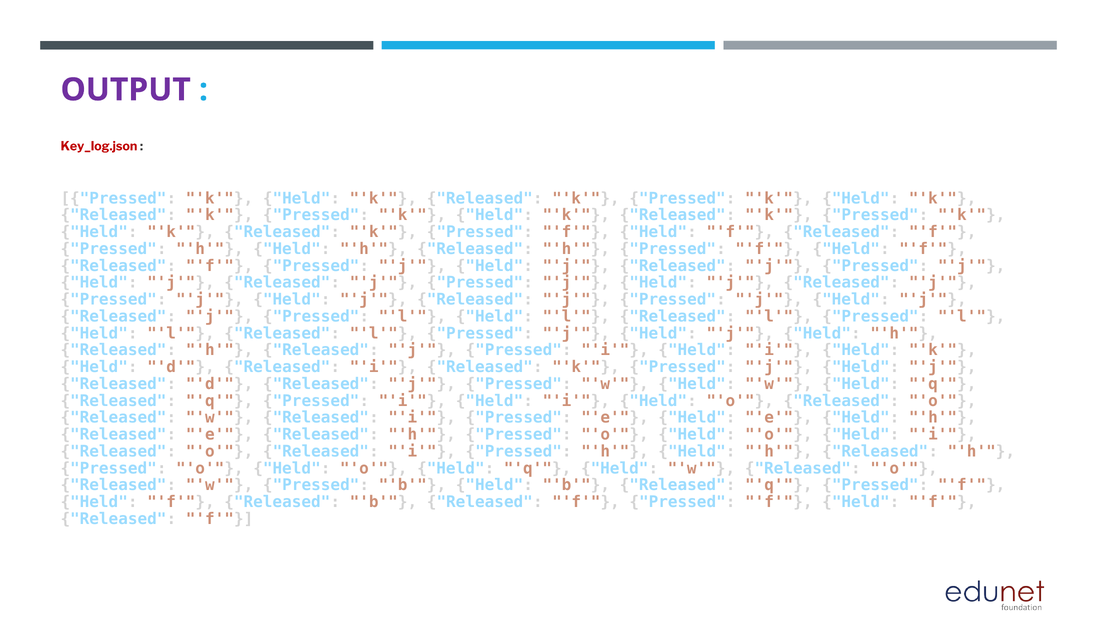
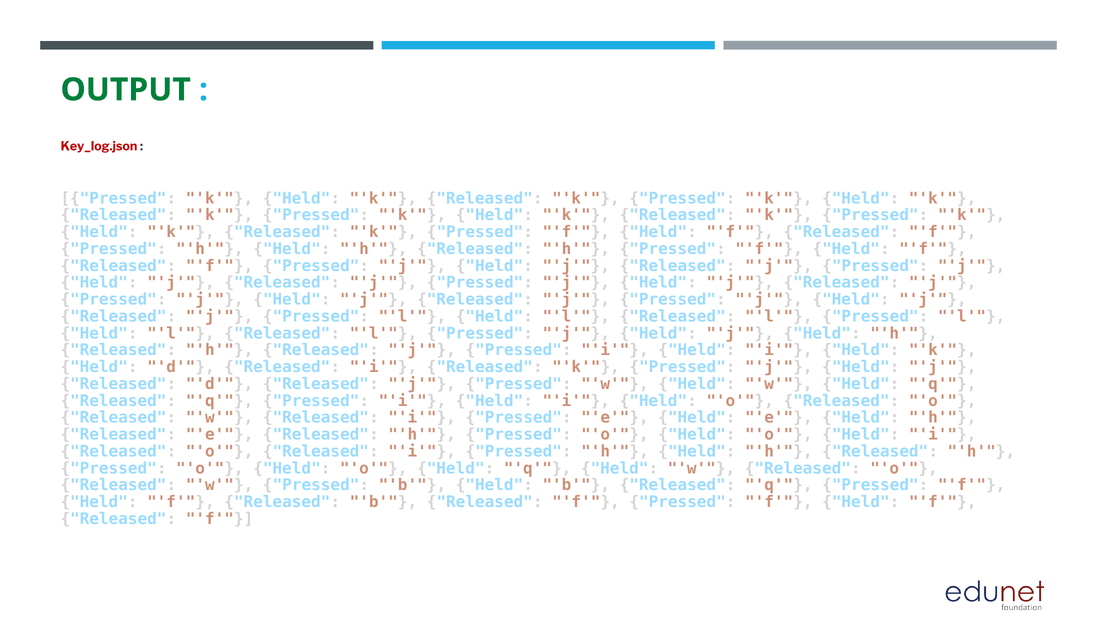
OUTPUT colour: purple -> green
